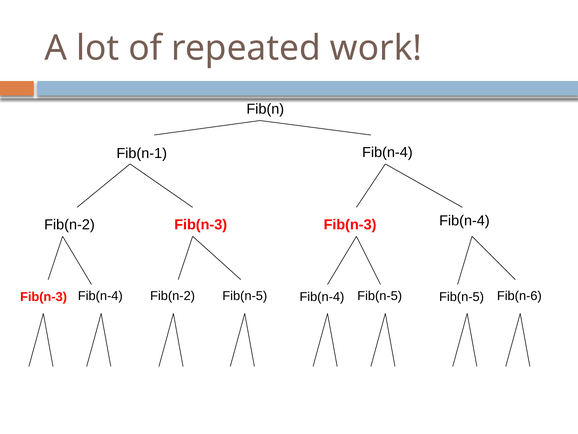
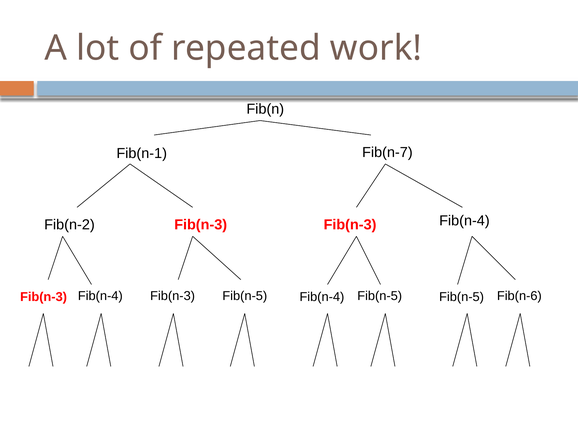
Fib(n-1 Fib(n-4: Fib(n-4 -> Fib(n-7
Fib(n-3 Fib(n-4 Fib(n-2: Fib(n-2 -> Fib(n-3
